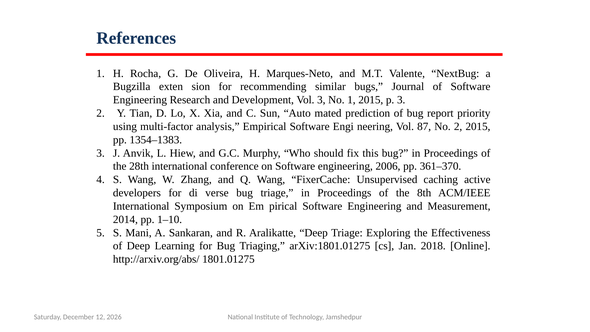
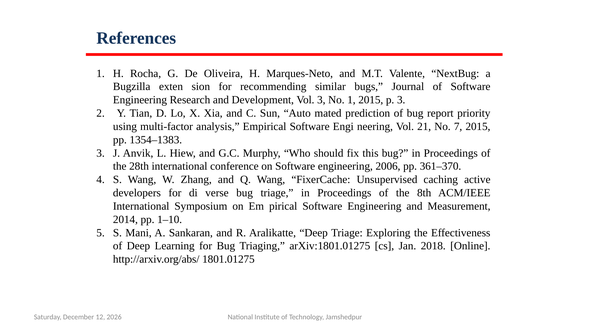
87: 87 -> 21
No 2: 2 -> 7
